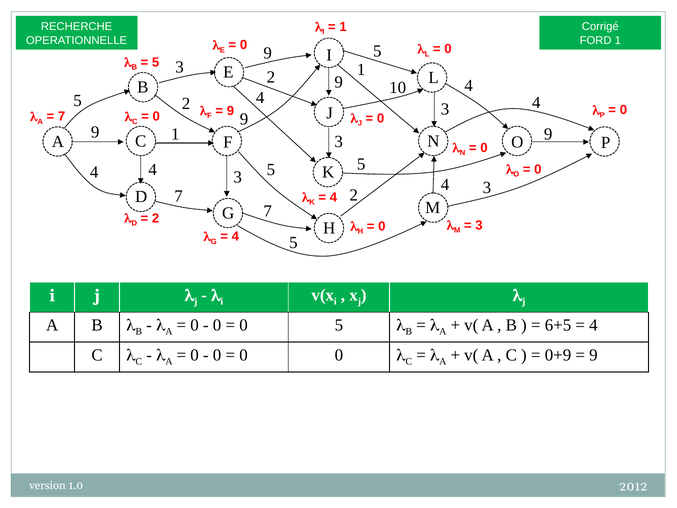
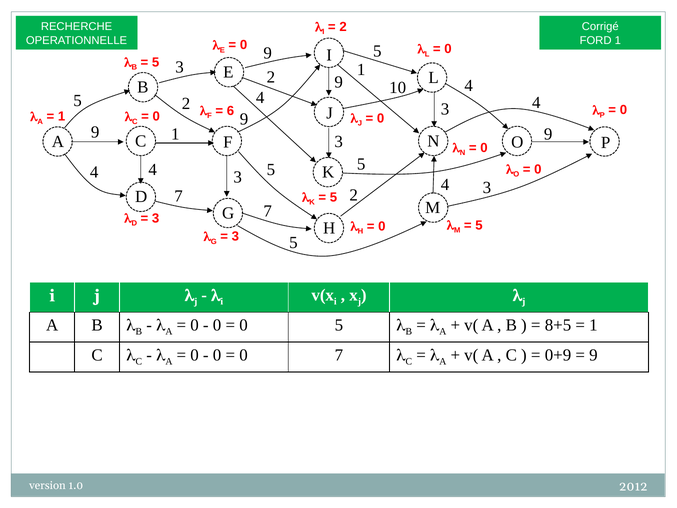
1 at (343, 27): 1 -> 2
9 at (230, 111): 9 -> 6
7 at (62, 117): 7 -> 1
4 at (333, 197): 4 -> 5
2 at (156, 218): 2 -> 3
3 at (479, 225): 3 -> 5
4 at (235, 236): 4 -> 3
6+5: 6+5 -> 8+5
4 at (593, 325): 4 -> 1
0 0: 0 -> 7
